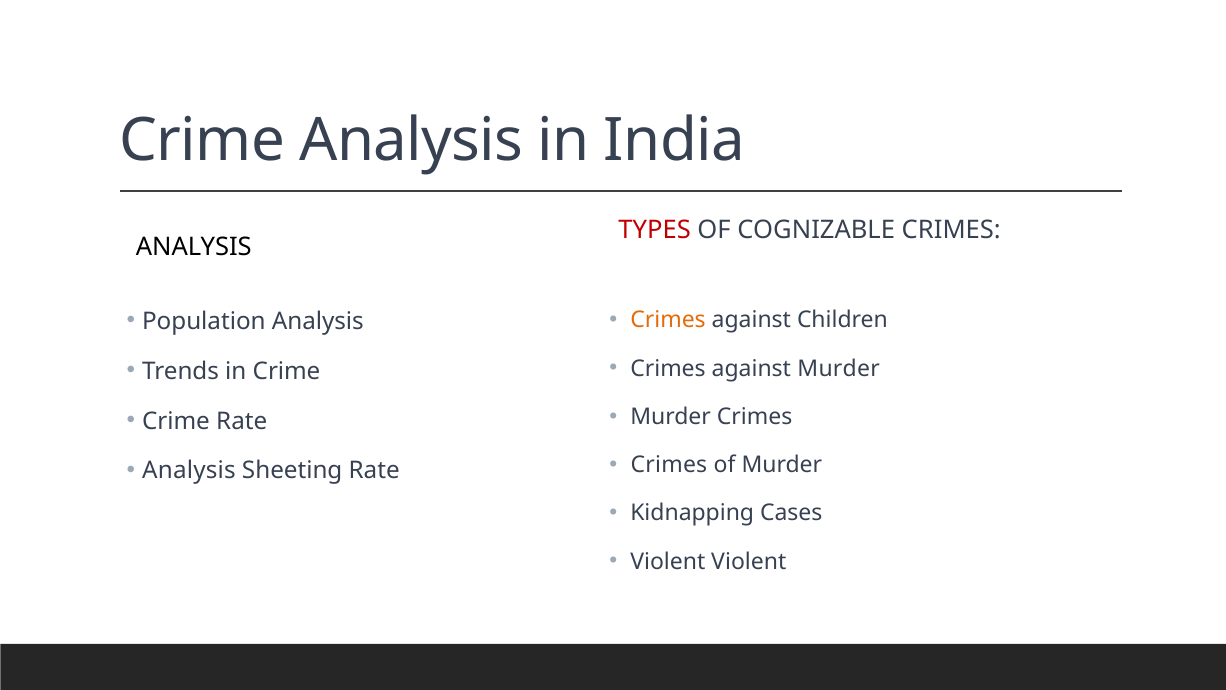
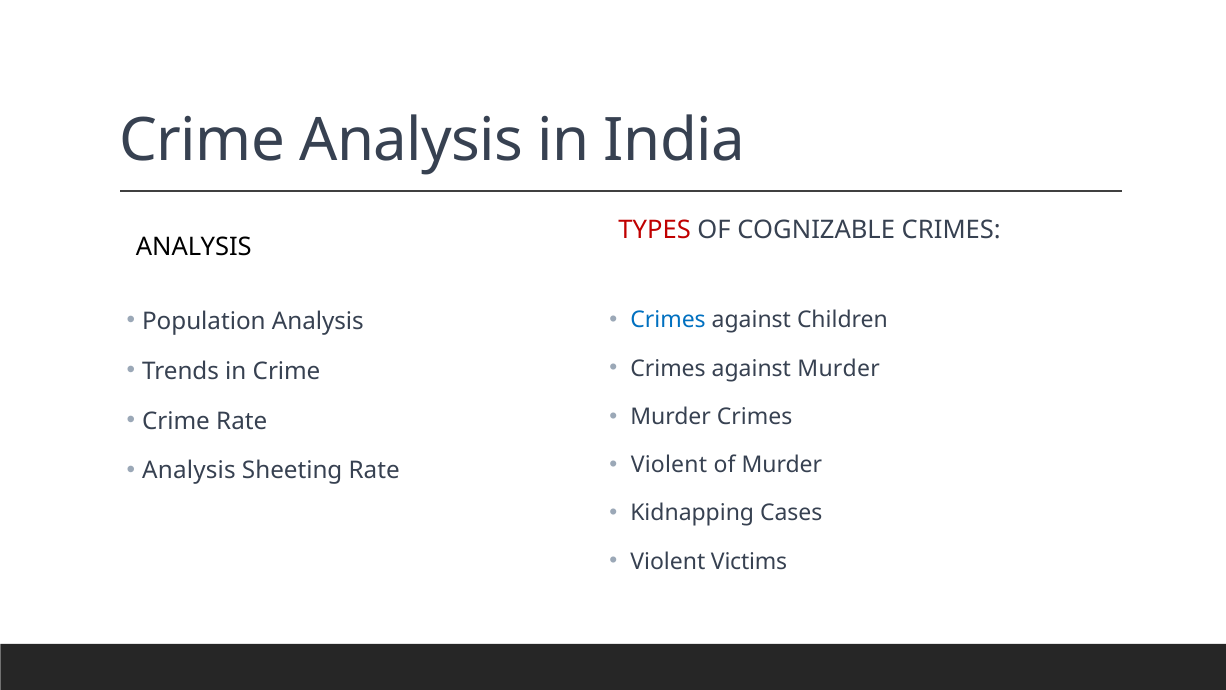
Crimes at (668, 320) colour: orange -> blue
Crimes at (669, 465): Crimes -> Violent
Violent Violent: Violent -> Victims
